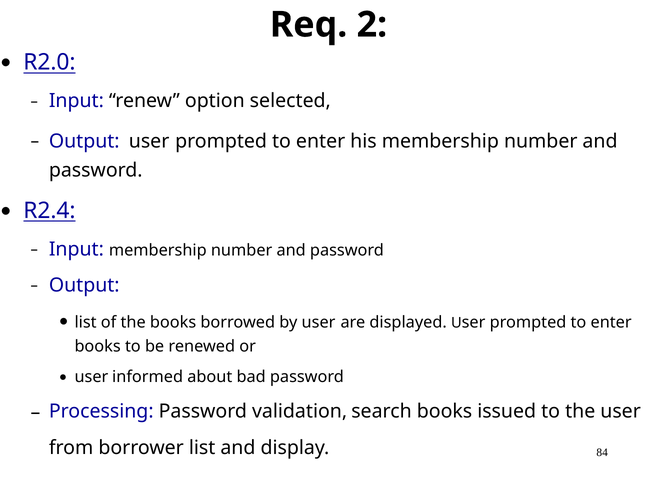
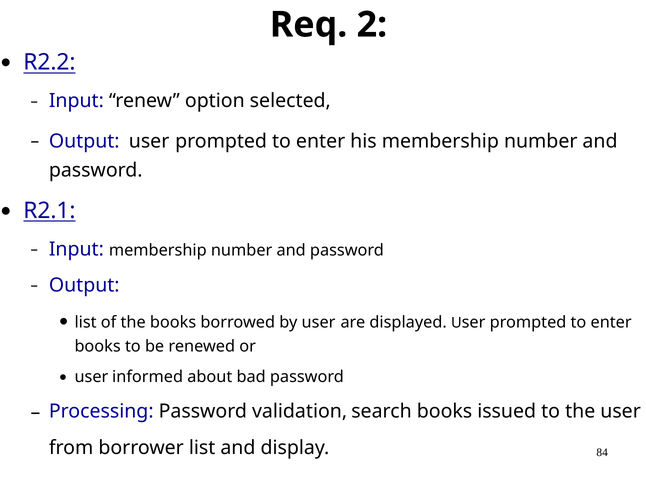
R2.0: R2.0 -> R2.2
R2.4: R2.4 -> R2.1
